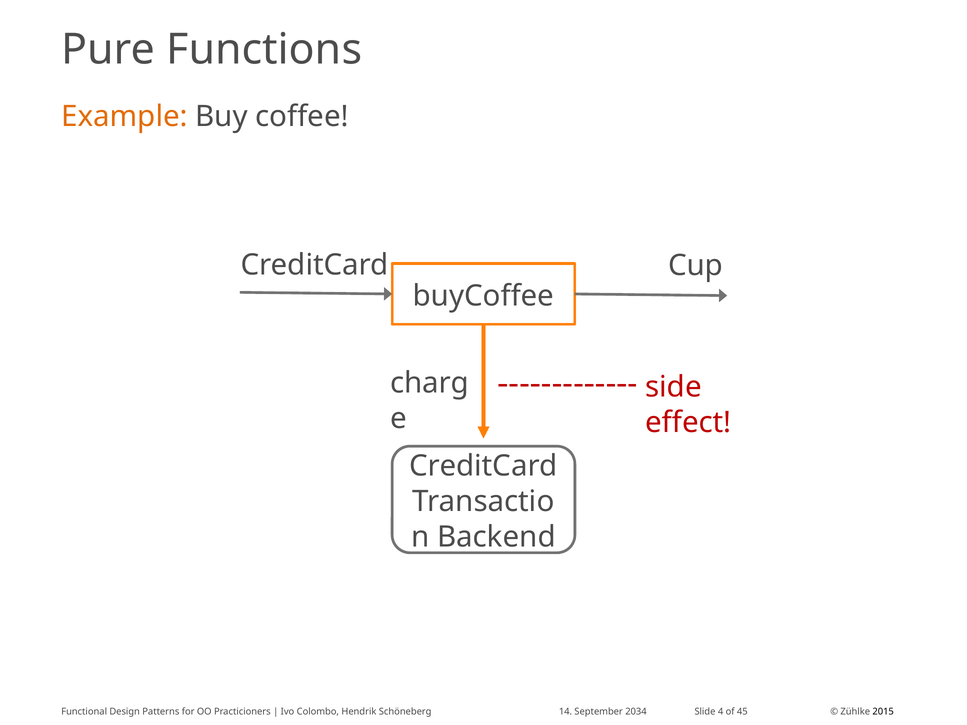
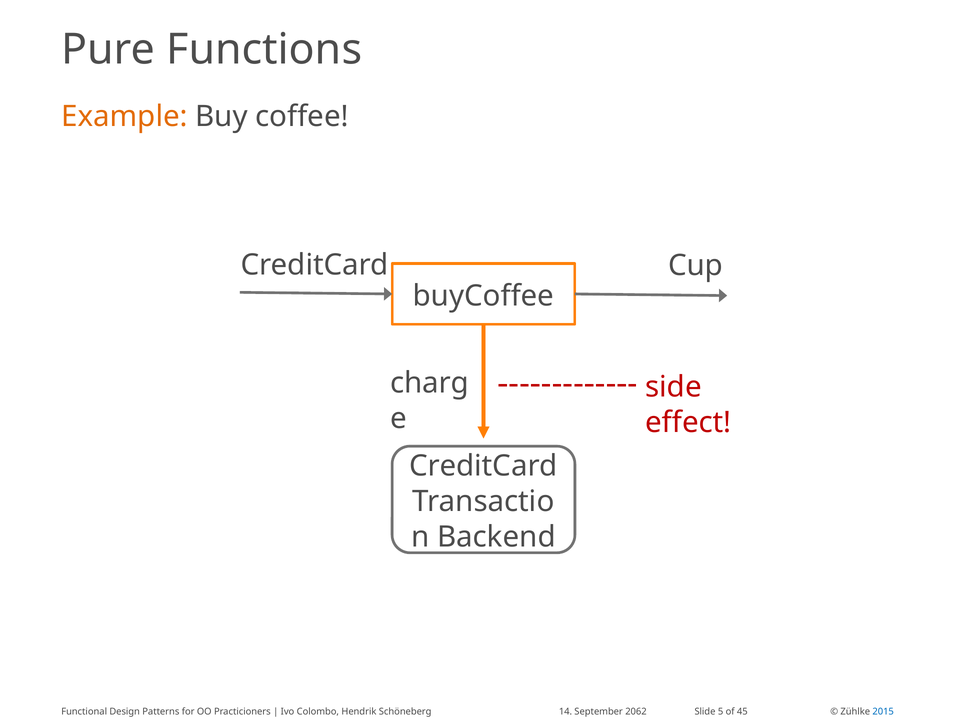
2034: 2034 -> 2062
4: 4 -> 5
2015 colour: black -> blue
